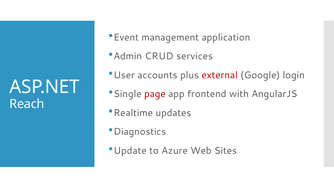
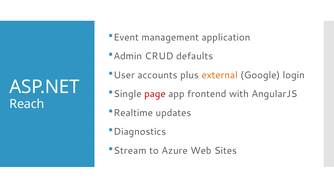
services: services -> defaults
external colour: red -> orange
Update: Update -> Stream
